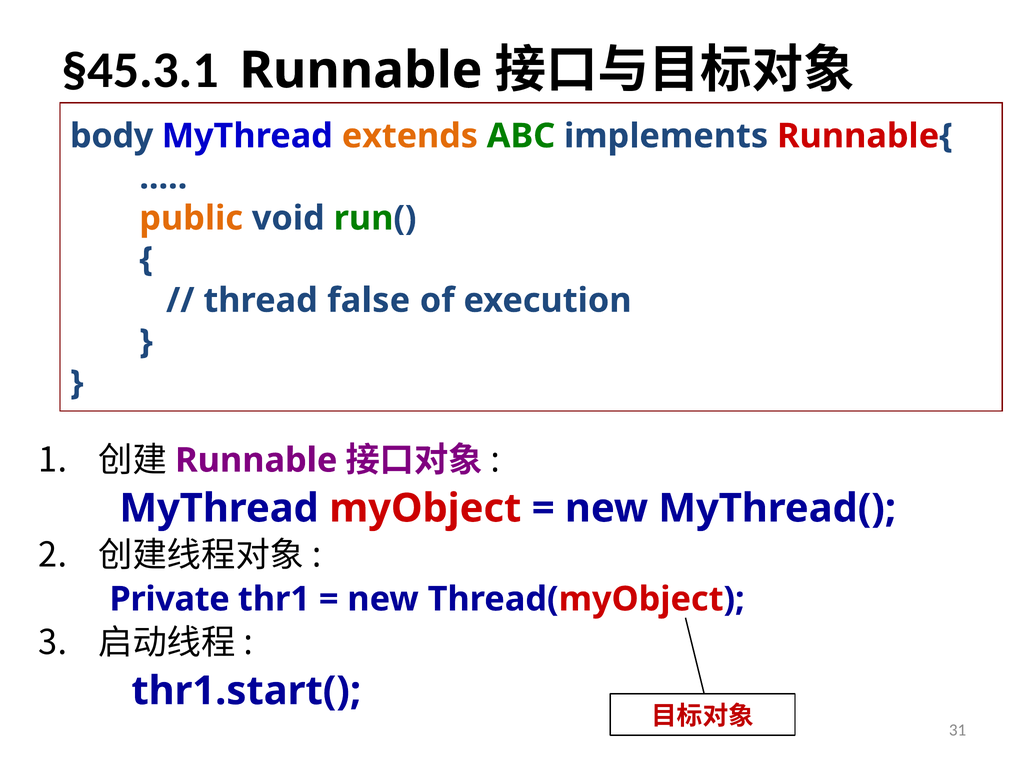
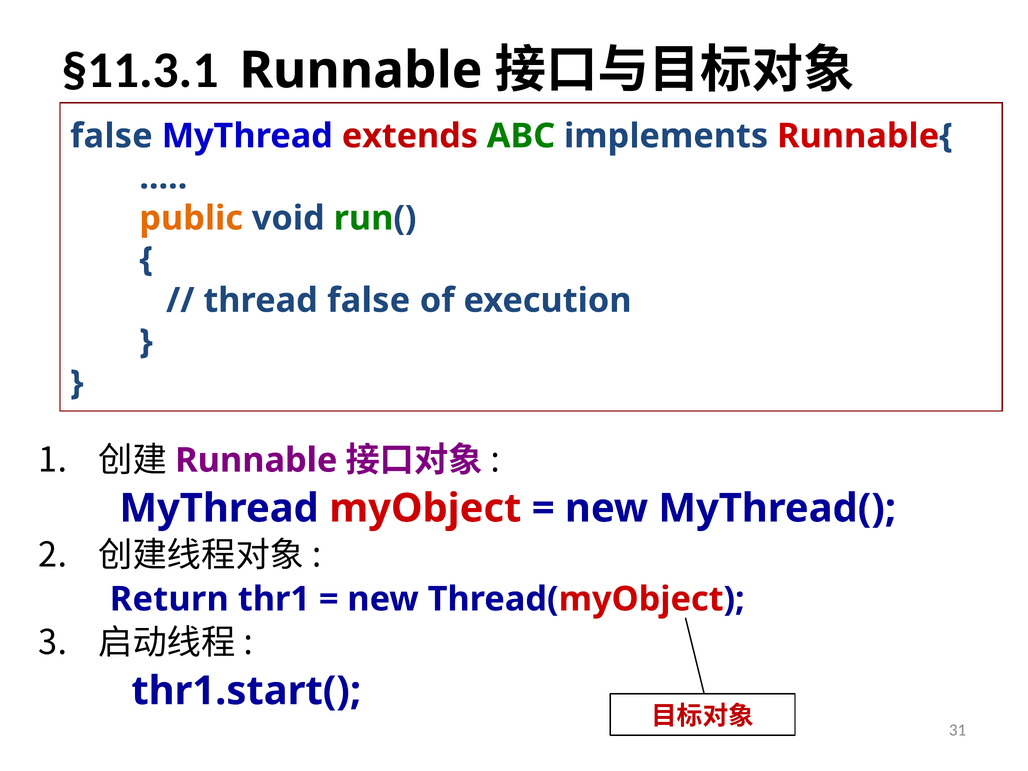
§45.3.1: §45.3.1 -> §11.3.1
body at (112, 136): body -> false
extends colour: orange -> red
Private: Private -> Return
